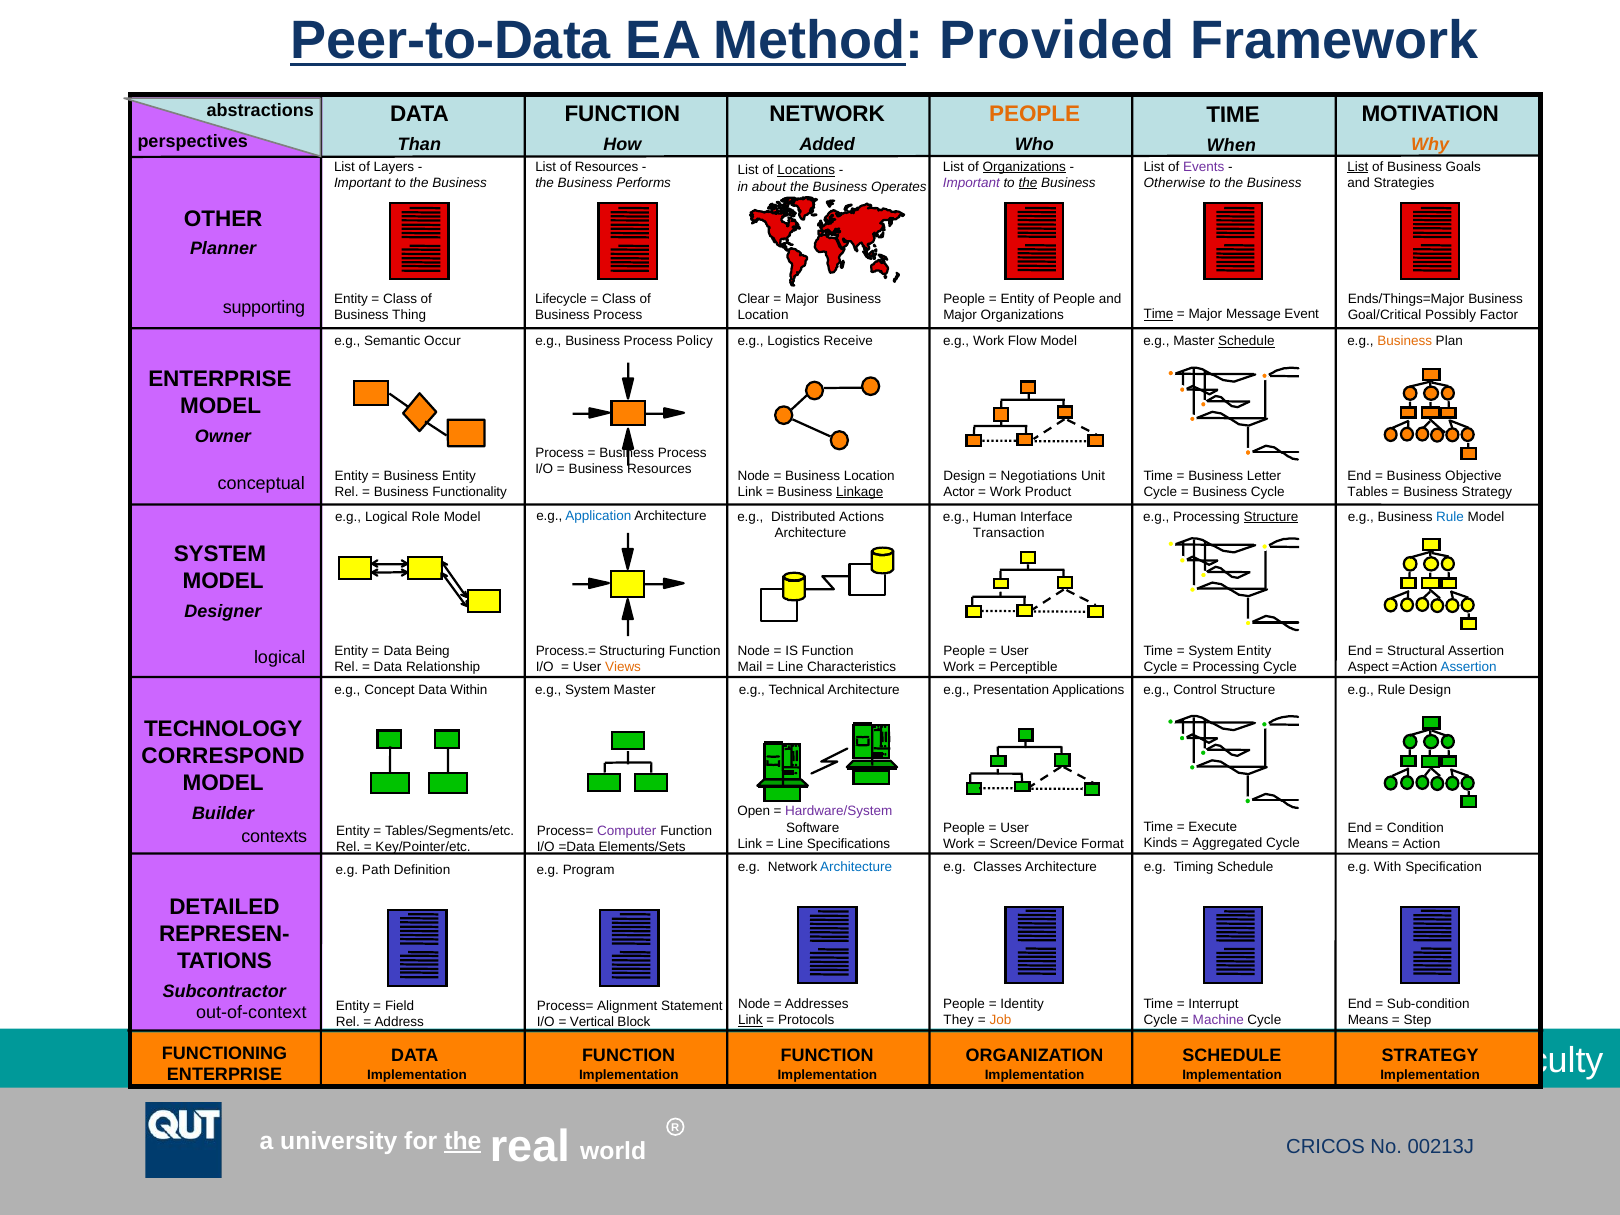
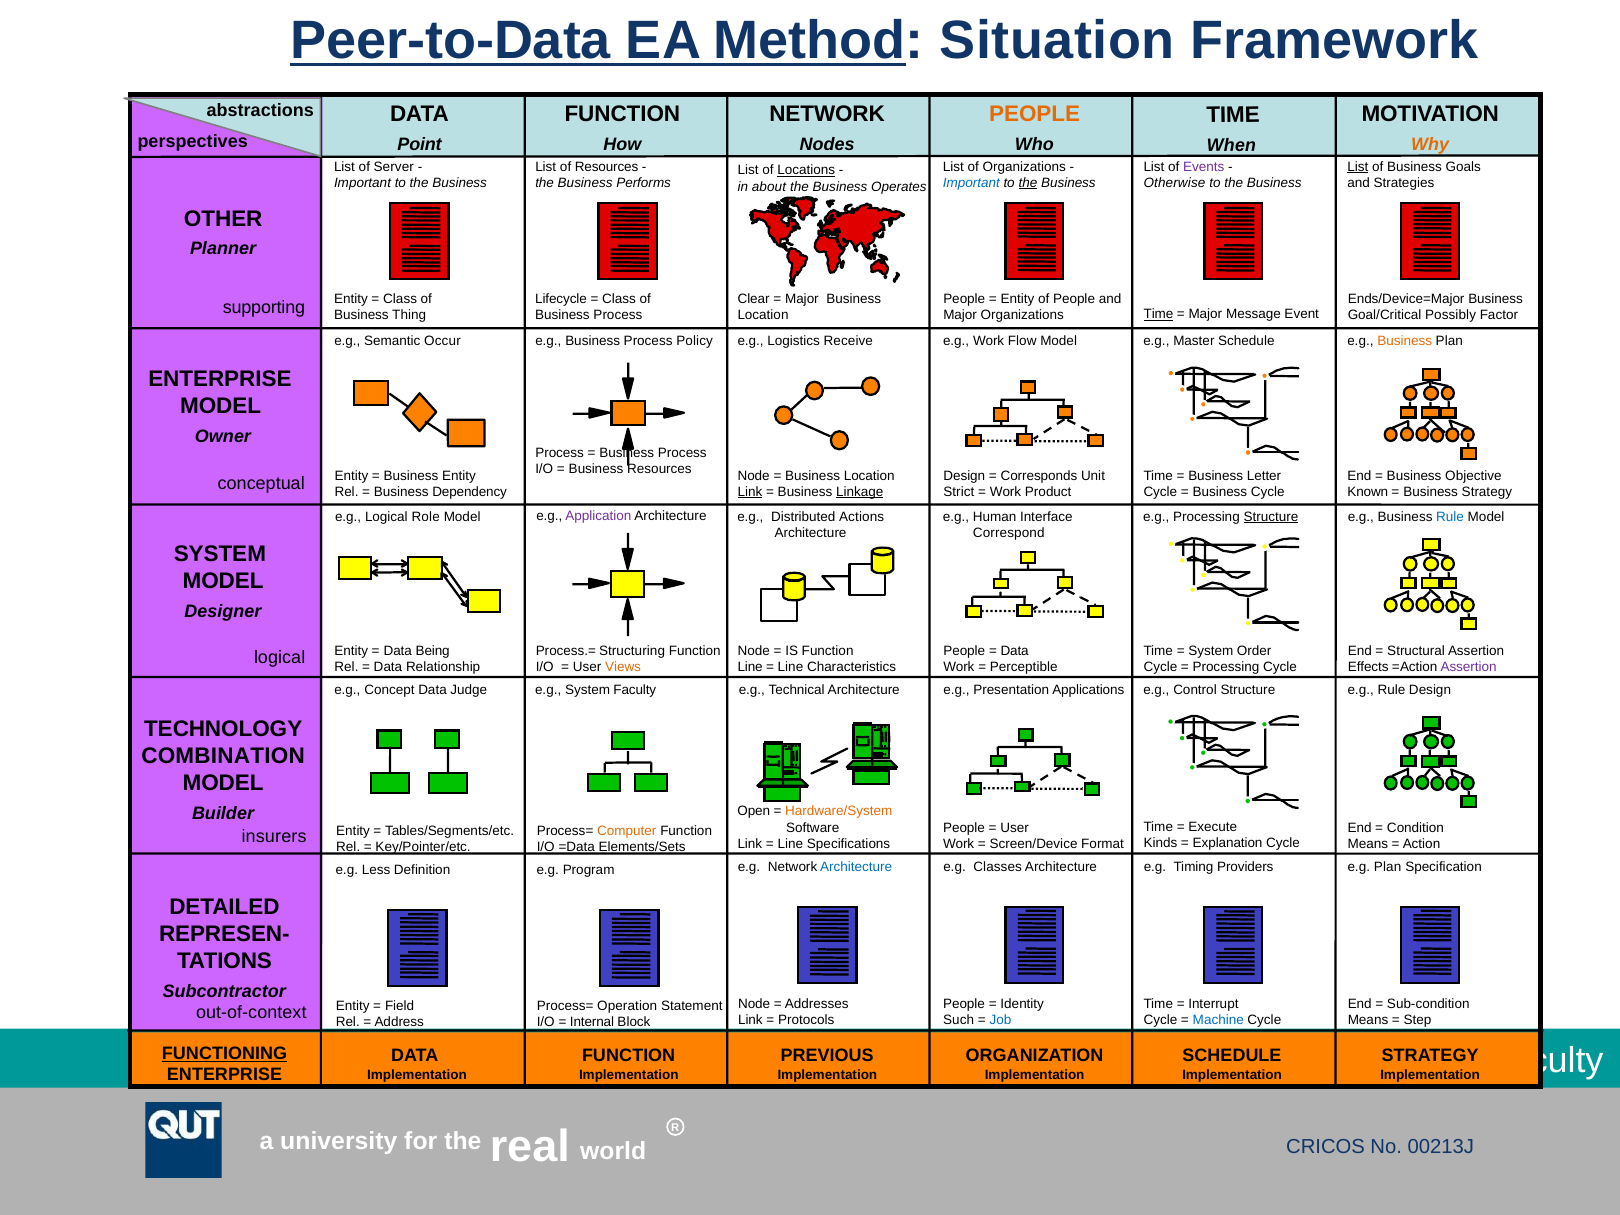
Provided: Provided -> Situation
Than: Than -> Point
Added: Added -> Nodes
Layers: Layers -> Server
Organizations at (1024, 167) underline: present -> none
Important at (971, 183) colour: purple -> blue
Ends/Things=Major: Ends/Things=Major -> Ends/Device=Major
Schedule at (1246, 341) underline: present -> none
Negotiations: Negotiations -> Corresponds
Functionality: Functionality -> Dependency
Link at (750, 492) underline: none -> present
Actor: Actor -> Strict
Tables: Tables -> Known
Application colour: blue -> purple
Transaction: Transaction -> Correspond
System Entity: Entity -> Order
User at (1015, 651): User -> Data
Mail at (750, 667): Mail -> Line
Aspect: Aspect -> Effects
Assertion at (1469, 667) colour: blue -> purple
Within: Within -> Judge
System Master: Master -> Faculty
CORRESPOND: CORRESPOND -> COMBINATION
Hardware/System colour: purple -> orange
Computer colour: purple -> orange
contexts: contexts -> insurers
Aggregated: Aggregated -> Explanation
Timing Schedule: Schedule -> Providers
e.g With: With -> Plan
Path: Path -> Less
Alignment: Alignment -> Operation
Link at (750, 1020) underline: present -> none
They: They -> Such
Job colour: orange -> blue
Machine colour: purple -> blue
Vertical: Vertical -> Internal
FUNCTIONING underline: none -> present
FUNCTION at (827, 1056): FUNCTION -> PREVIOUS
the at (463, 1141) underline: present -> none
